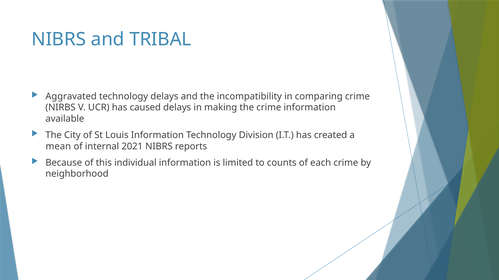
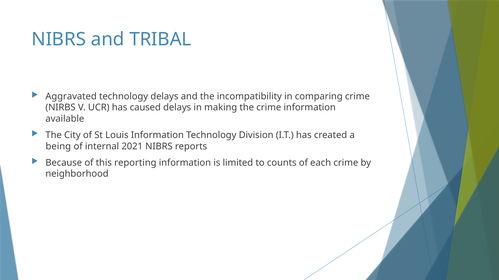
mean: mean -> being
individual: individual -> reporting
